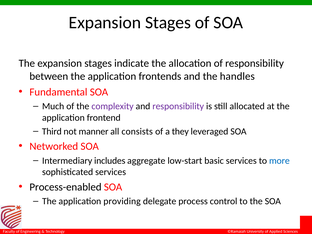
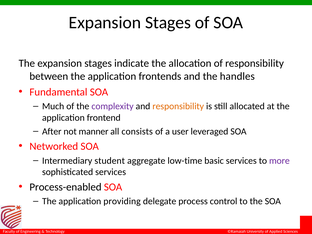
responsibility at (178, 106) colour: purple -> orange
Third: Third -> After
they: they -> user
includes: includes -> student
low-start: low-start -> low-time
more colour: blue -> purple
